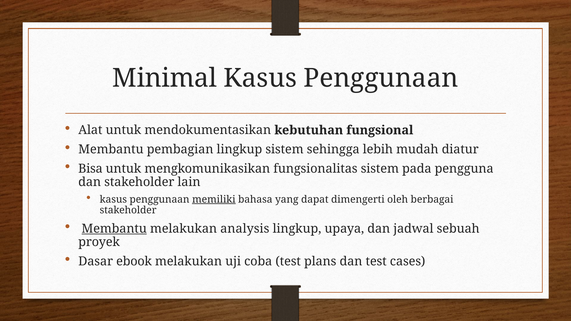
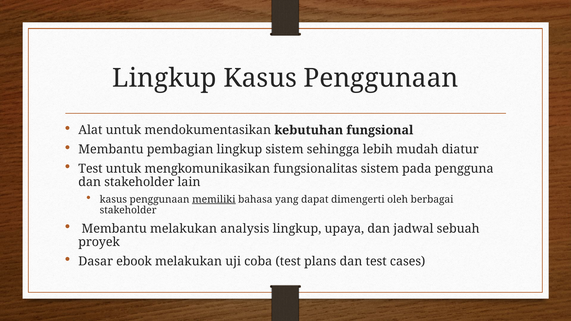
Minimal at (165, 78): Minimal -> Lingkup
Bisa at (90, 169): Bisa -> Test
Membantu at (114, 229) underline: present -> none
